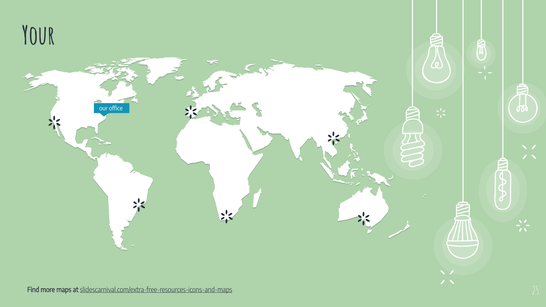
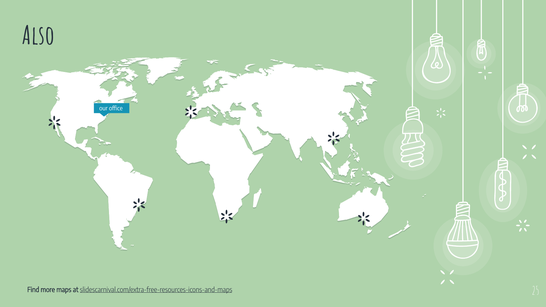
Your: Your -> Also
